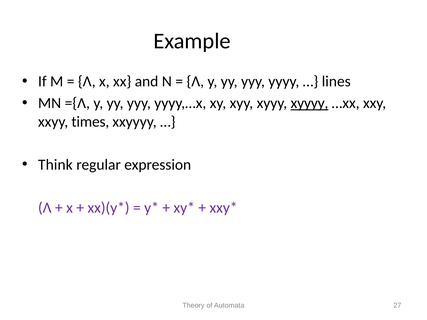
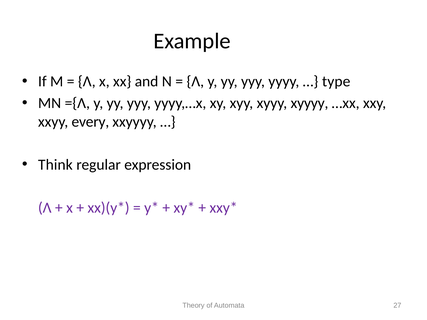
lines: lines -> type
xyyyy underline: present -> none
times: times -> every
